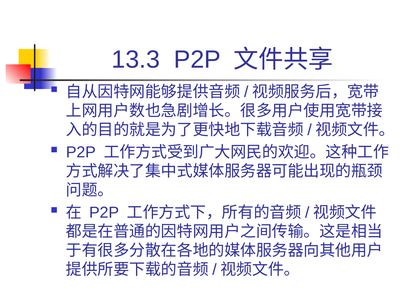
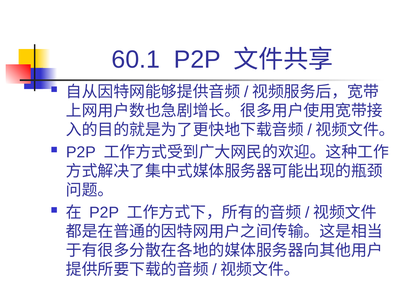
13.3: 13.3 -> 60.1
